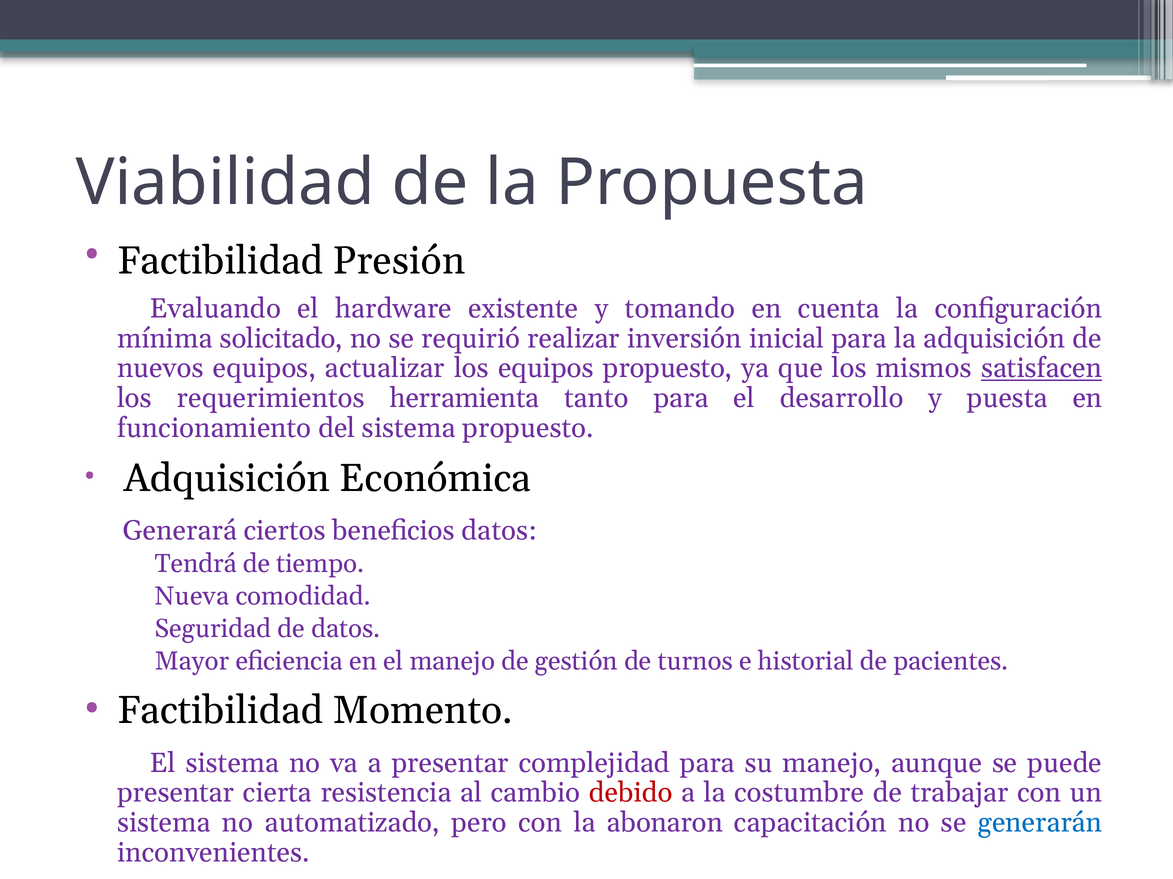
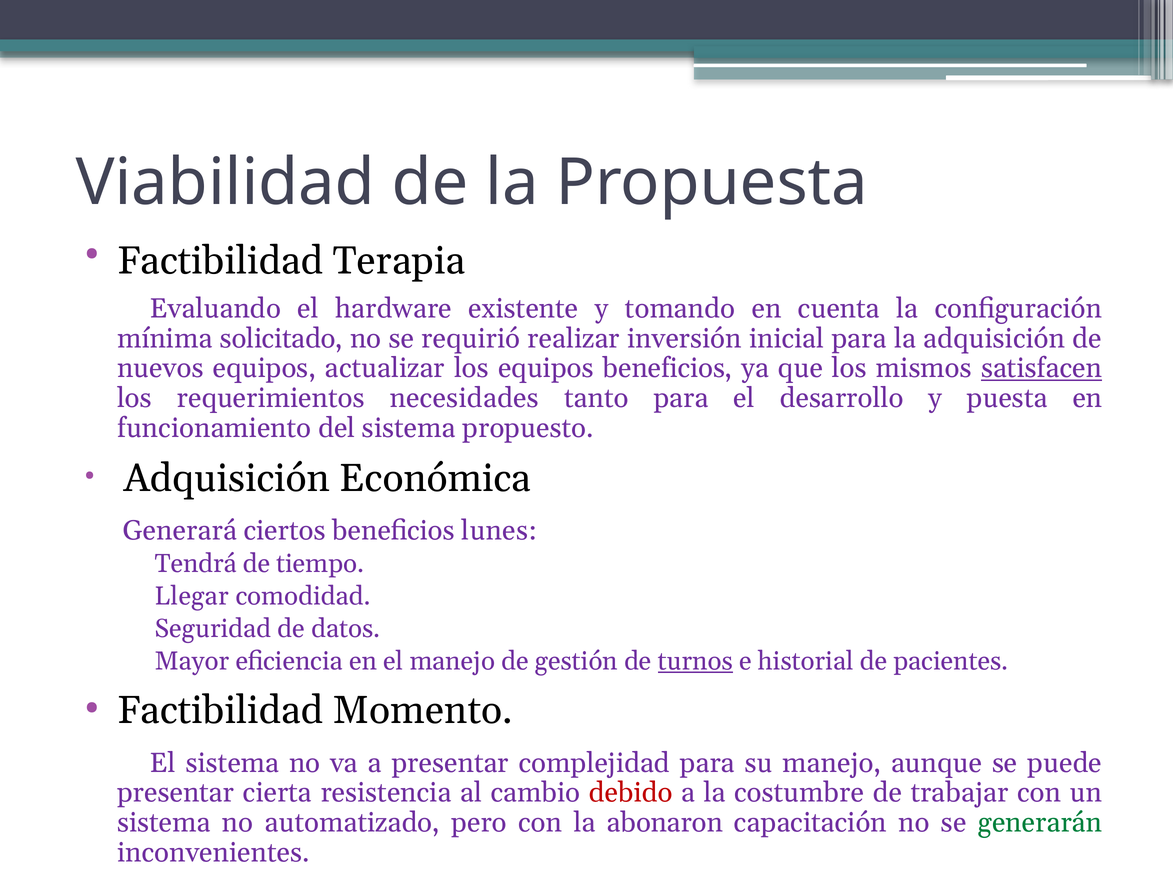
Presión: Presión -> Terapia
equipos propuesto: propuesto -> beneficios
herramienta: herramienta -> necesidades
beneficios datos: datos -> lunes
Nueva: Nueva -> Llegar
turnos underline: none -> present
generarán colour: blue -> green
